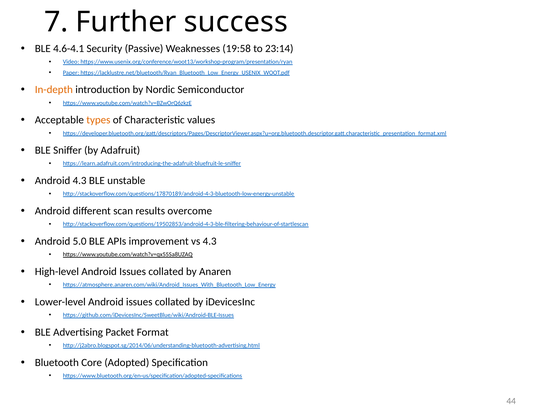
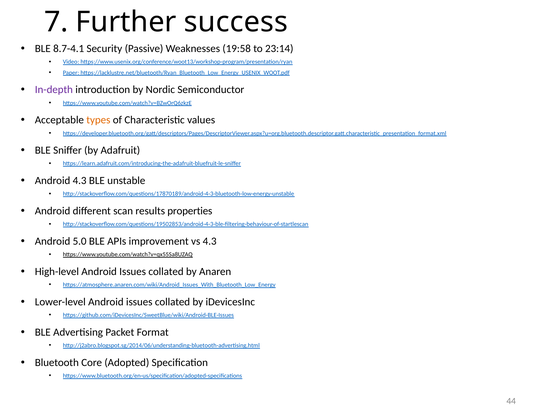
4.6-4.1: 4.6-4.1 -> 8.7-4.1
In-depth colour: orange -> purple
overcome: overcome -> properties
